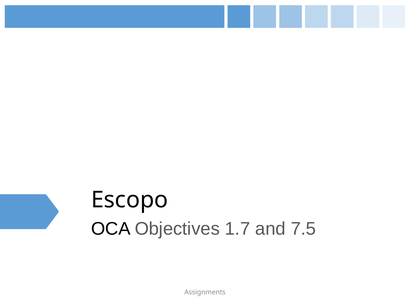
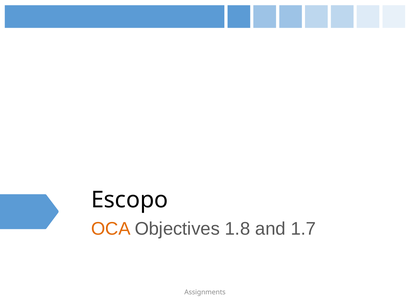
OCA colour: black -> orange
1.7: 1.7 -> 1.8
7.5: 7.5 -> 1.7
